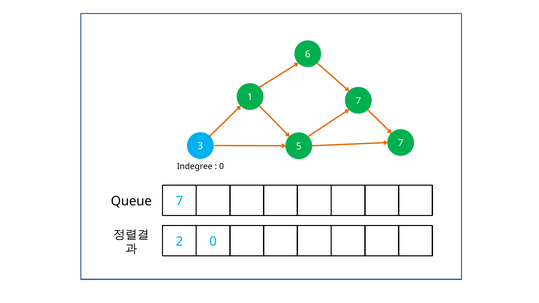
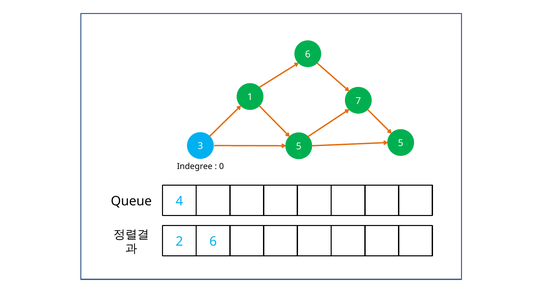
5 7: 7 -> 5
Queue 7: 7 -> 4
2 0: 0 -> 6
